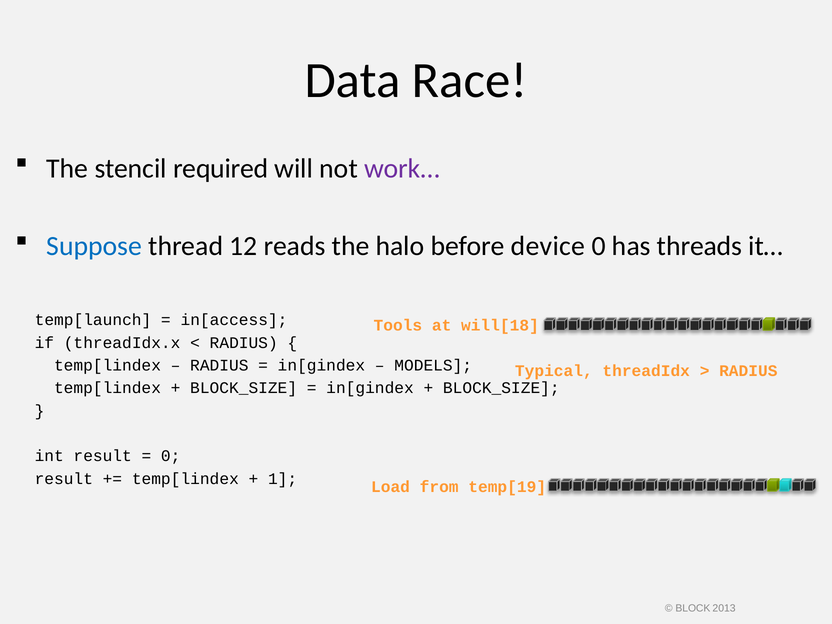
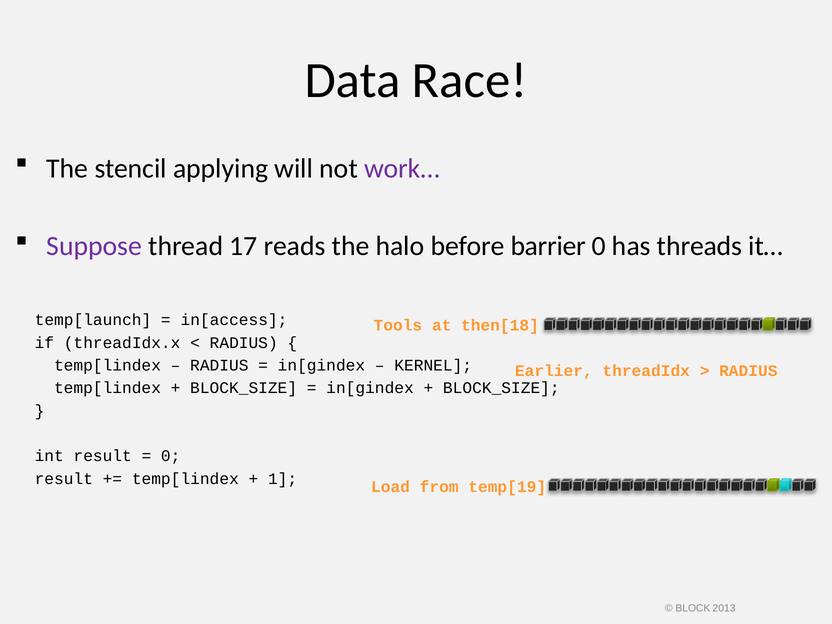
required: required -> applying
Suppose colour: blue -> purple
12: 12 -> 17
device: device -> barrier
will[18: will[18 -> then[18
MODELS: MODELS -> KERNEL
Typical: Typical -> Earlier
